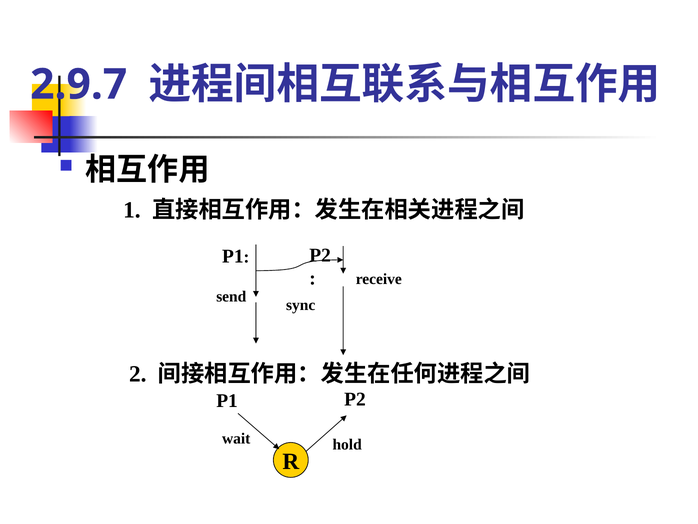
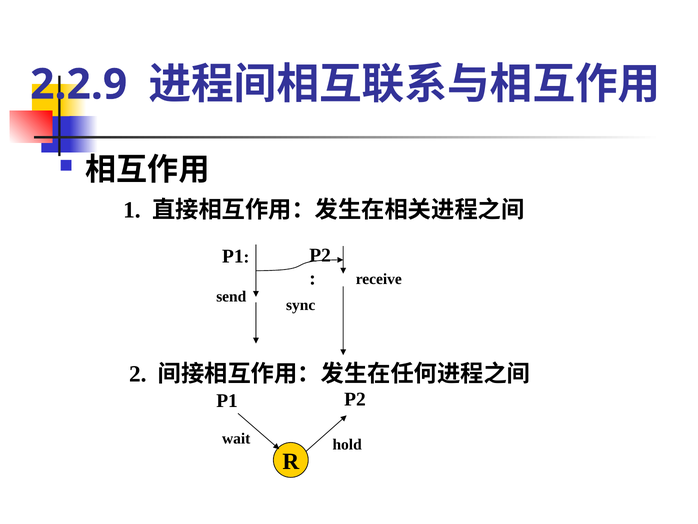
2.9.7: 2.9.7 -> 2.2.9
